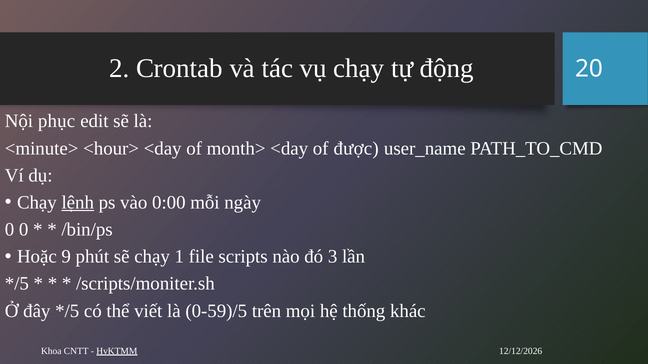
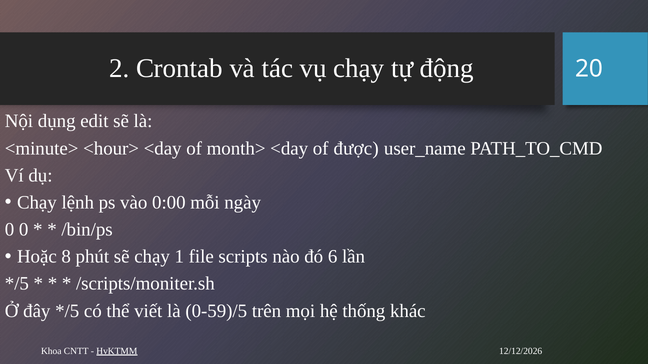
phục: phục -> dụng
lệnh underline: present -> none
9: 9 -> 8
3: 3 -> 6
